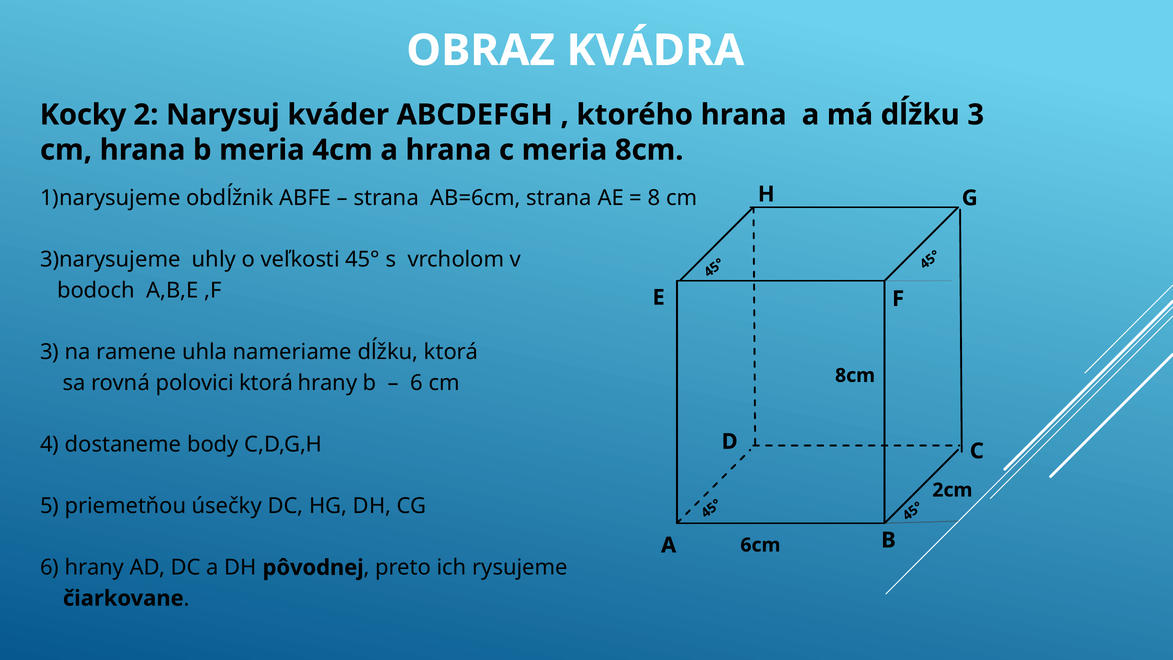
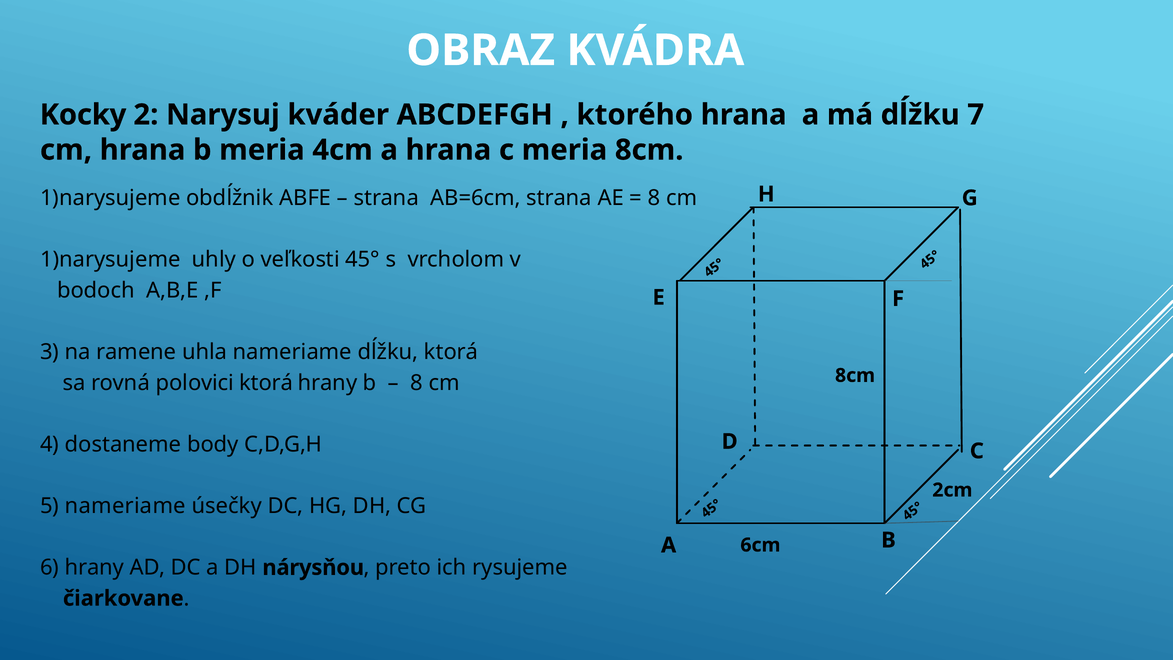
dĺžku 3: 3 -> 7
3)narysujeme at (110, 260): 3)narysujeme -> 1)narysujeme
6 at (417, 383): 6 -> 8
5 priemetňou: priemetňou -> nameriame
pôvodnej: pôvodnej -> nárysňou
